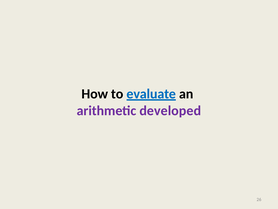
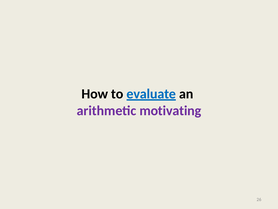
developed: developed -> motivating
